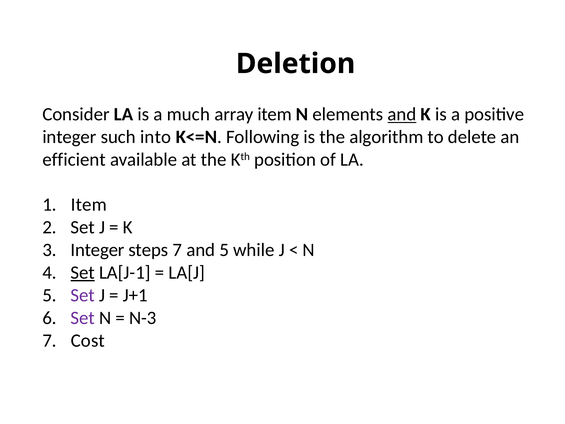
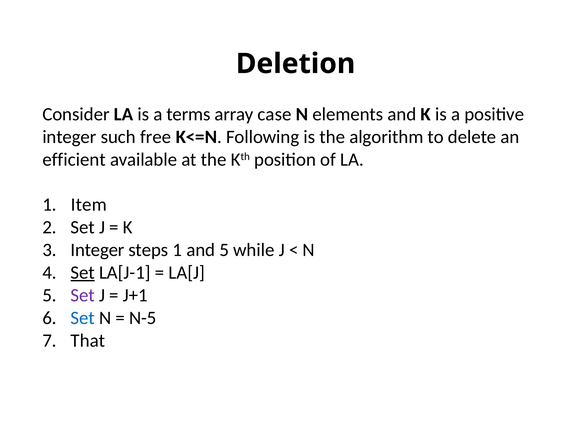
much: much -> terms
array item: item -> case
and at (402, 114) underline: present -> none
into: into -> free
steps 7: 7 -> 1
Set at (83, 318) colour: purple -> blue
N-3: N-3 -> N-5
Cost: Cost -> That
